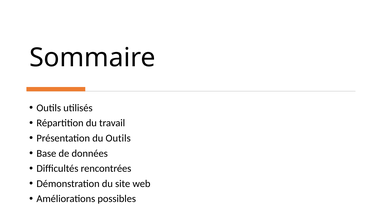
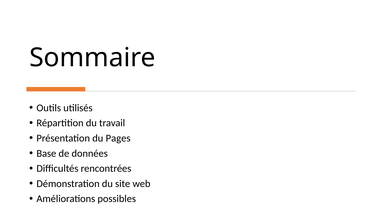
du Outils: Outils -> Pages
